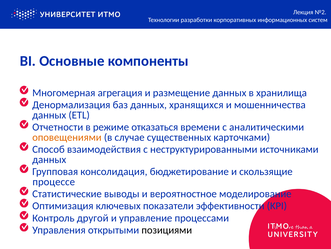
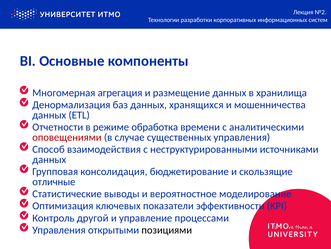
отказаться: отказаться -> обработка
оповещениями colour: orange -> red
существенных карточками: карточками -> управления
процессе: процессе -> отличные
